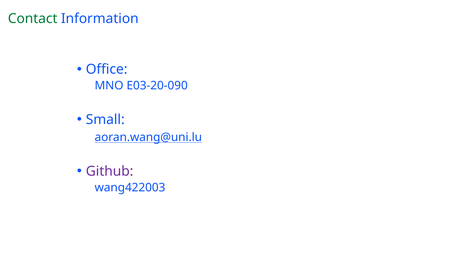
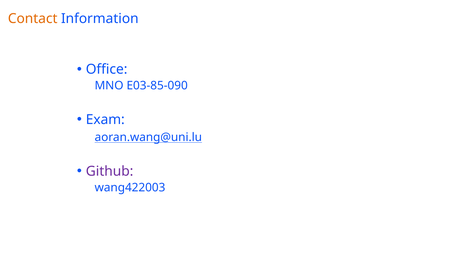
Contact colour: green -> orange
E03-20-090: E03-20-090 -> E03-85-090
Small: Small -> Exam
